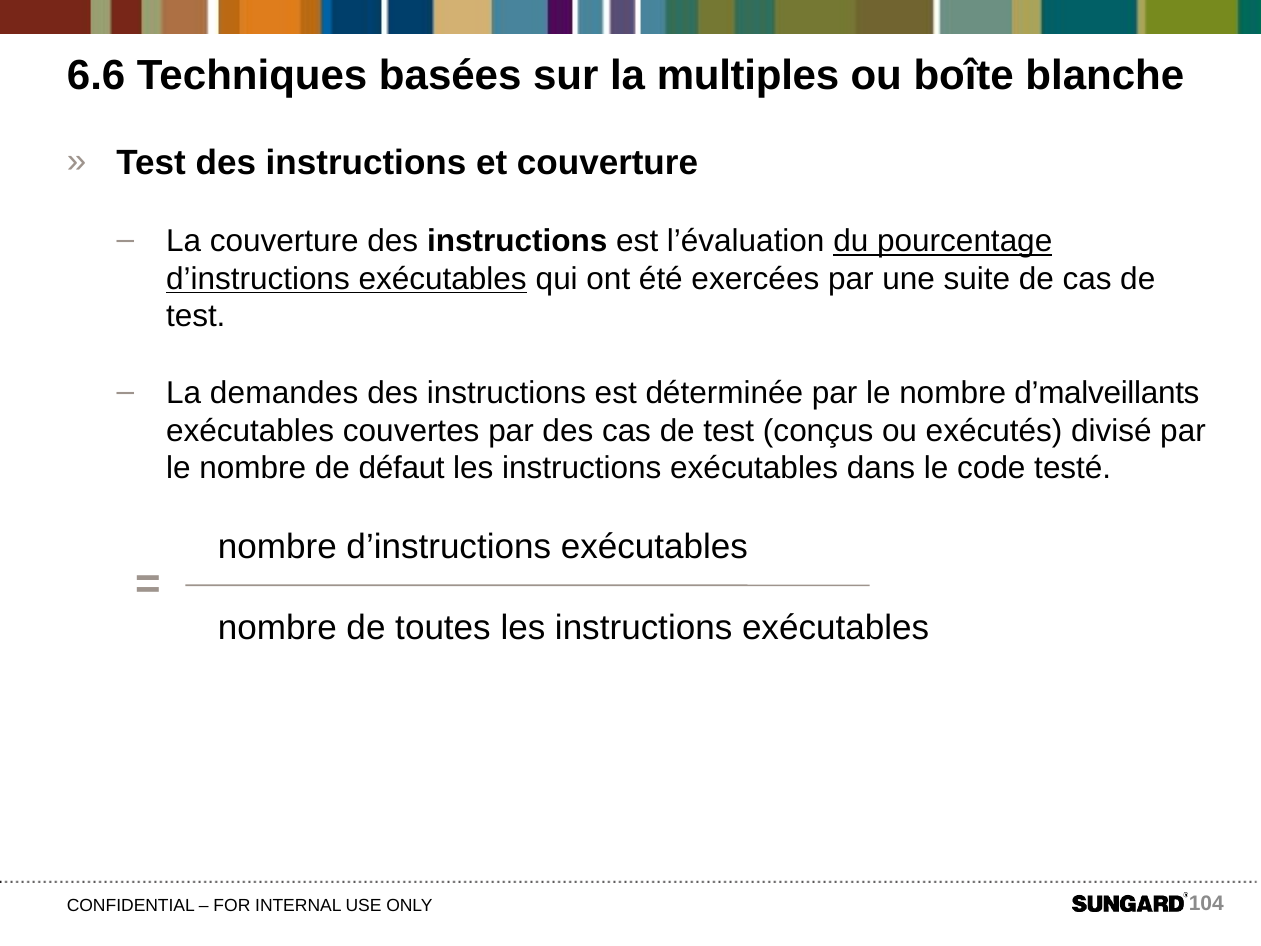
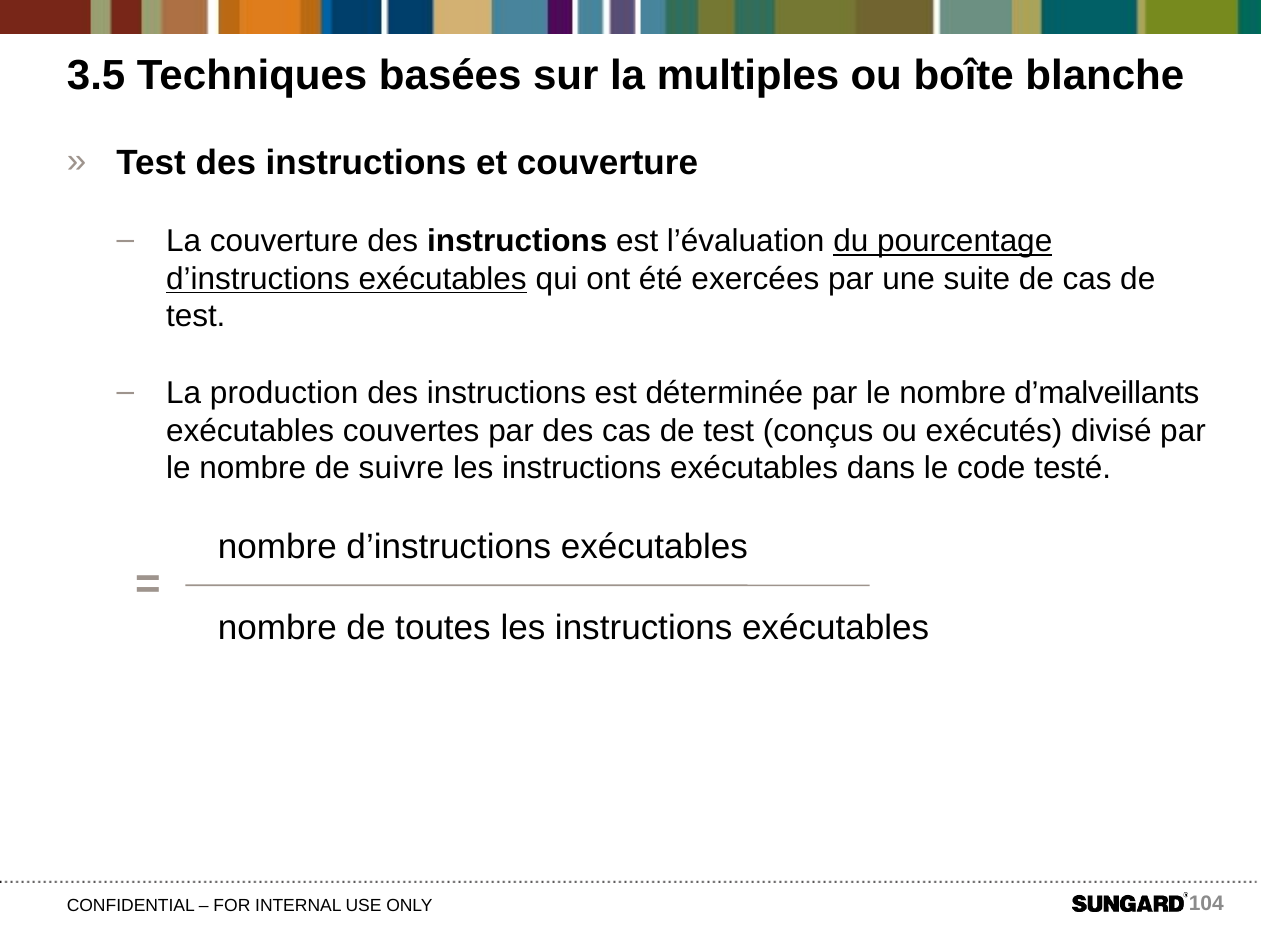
6.6: 6.6 -> 3.5
demandes: demandes -> production
défaut: défaut -> suivre
